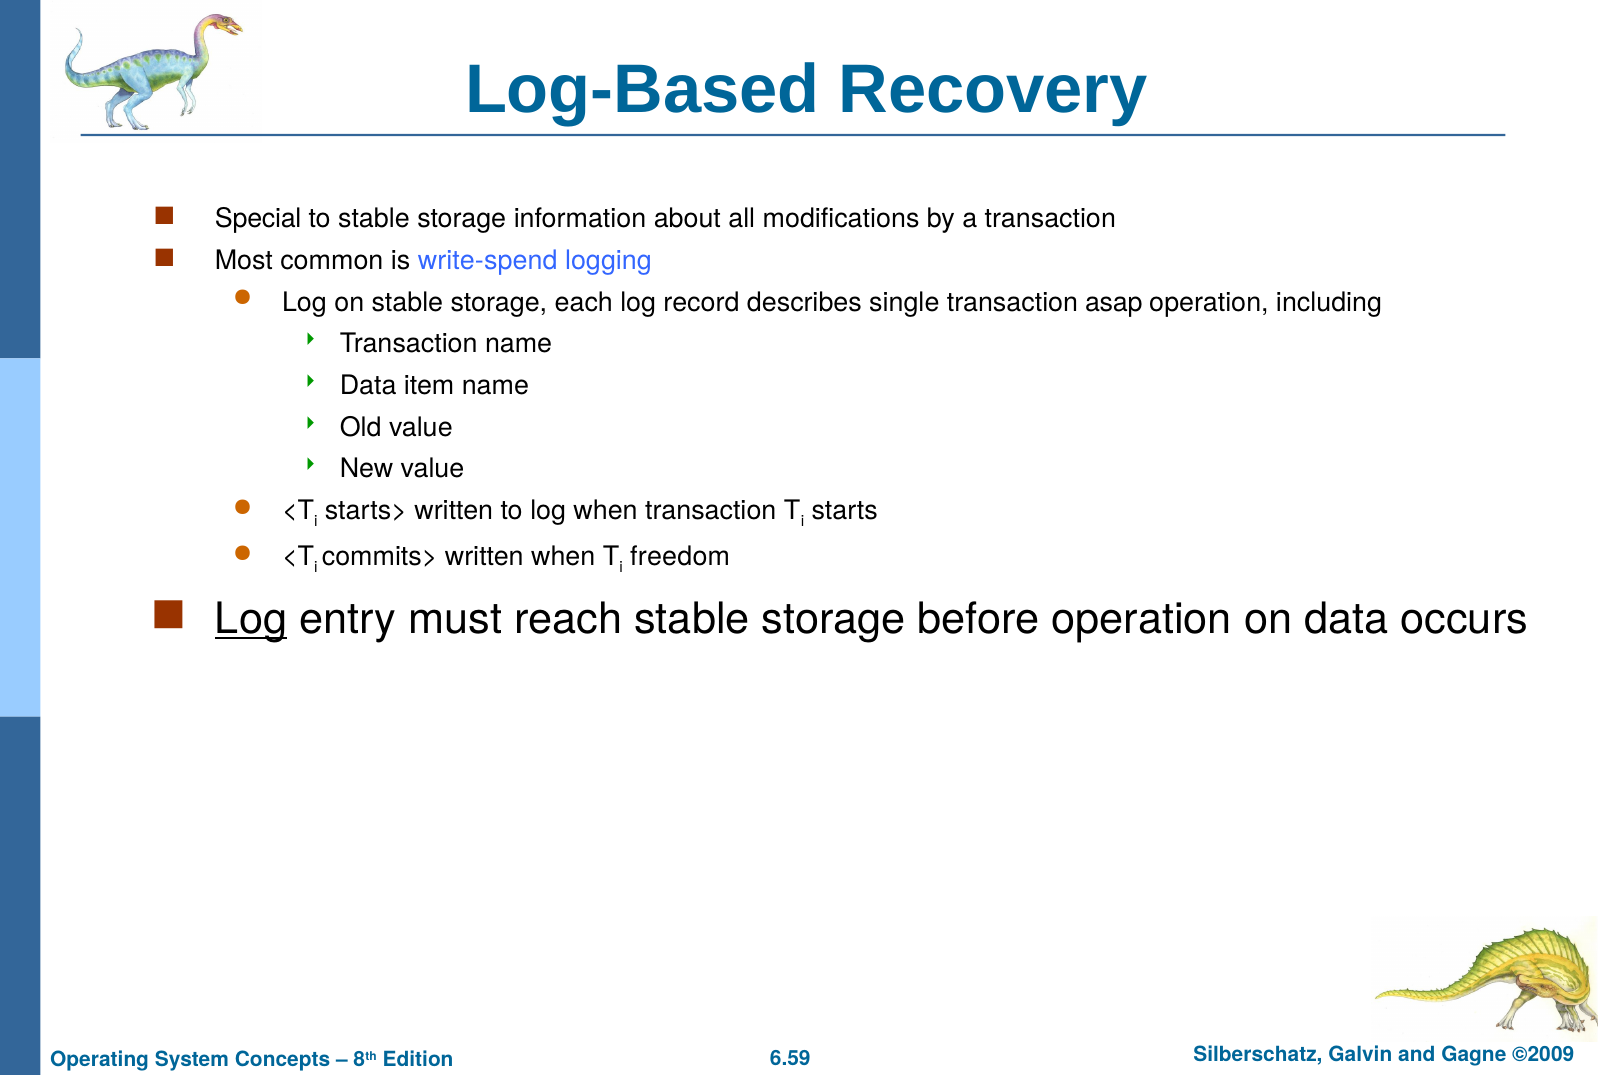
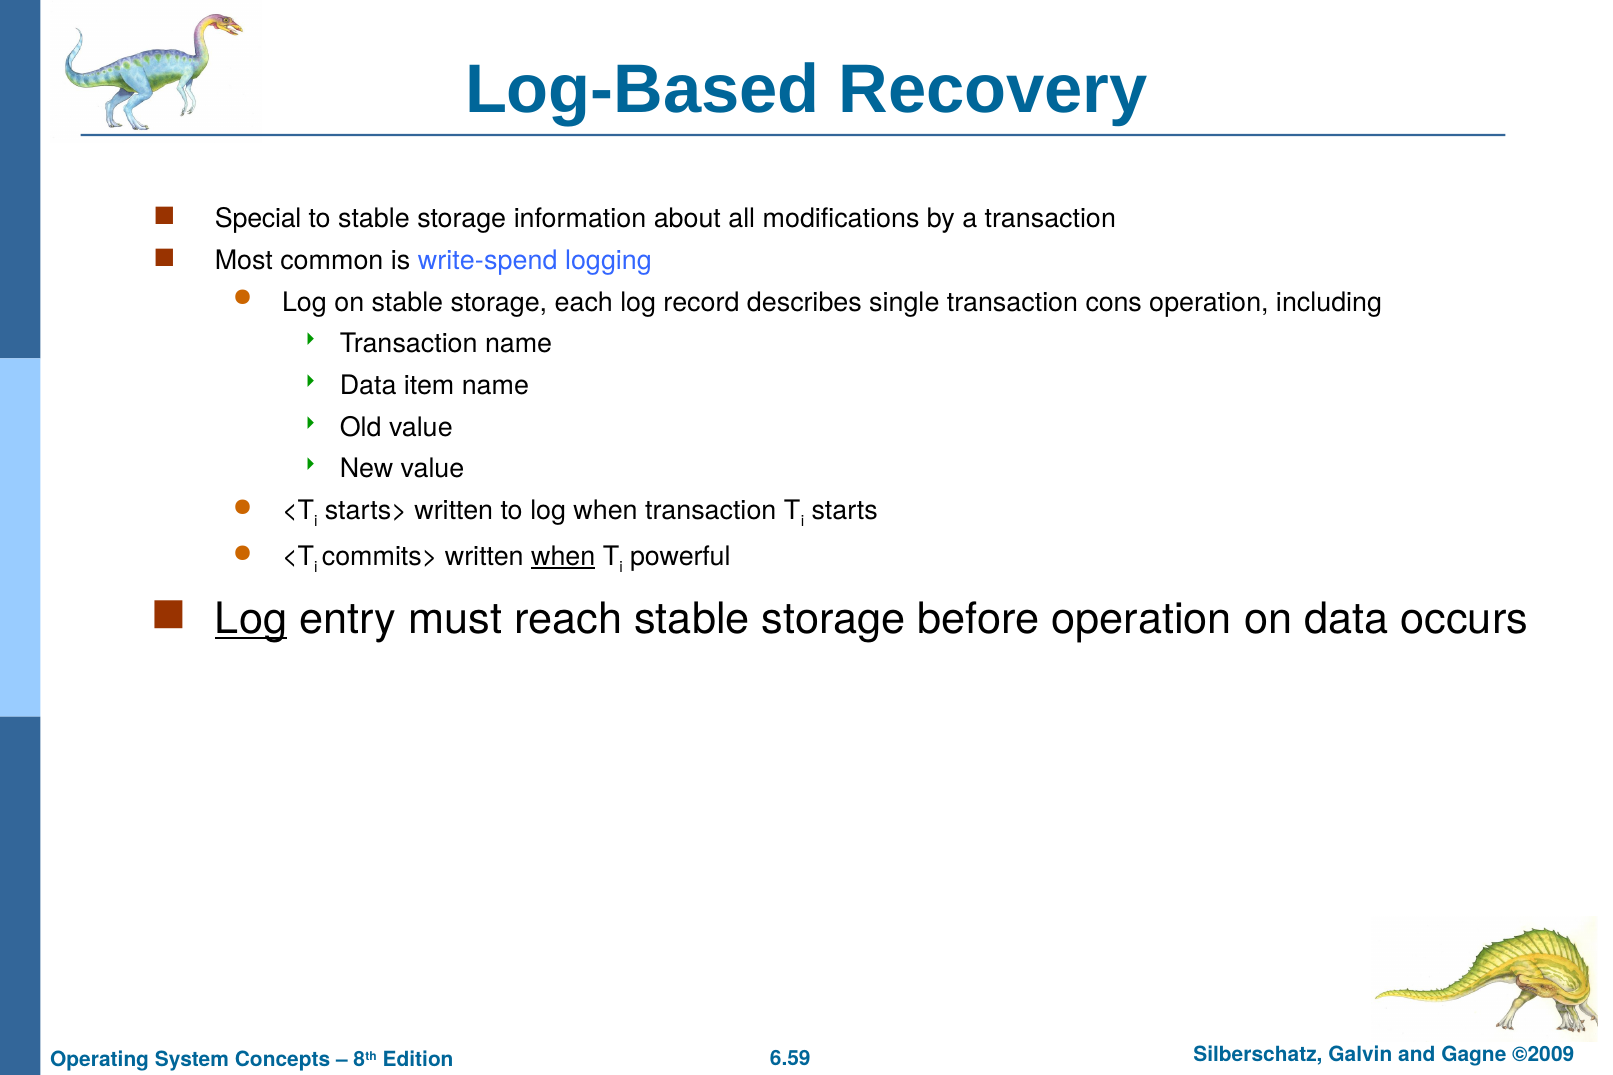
asap: asap -> cons
when at (563, 557) underline: none -> present
freedom: freedom -> powerful
